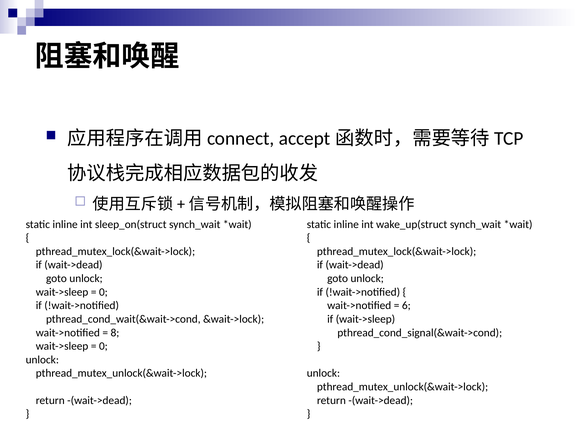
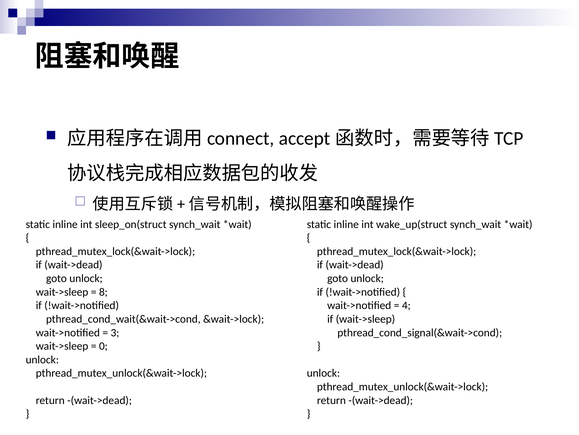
0 at (103, 292): 0 -> 8
6: 6 -> 4
8: 8 -> 3
